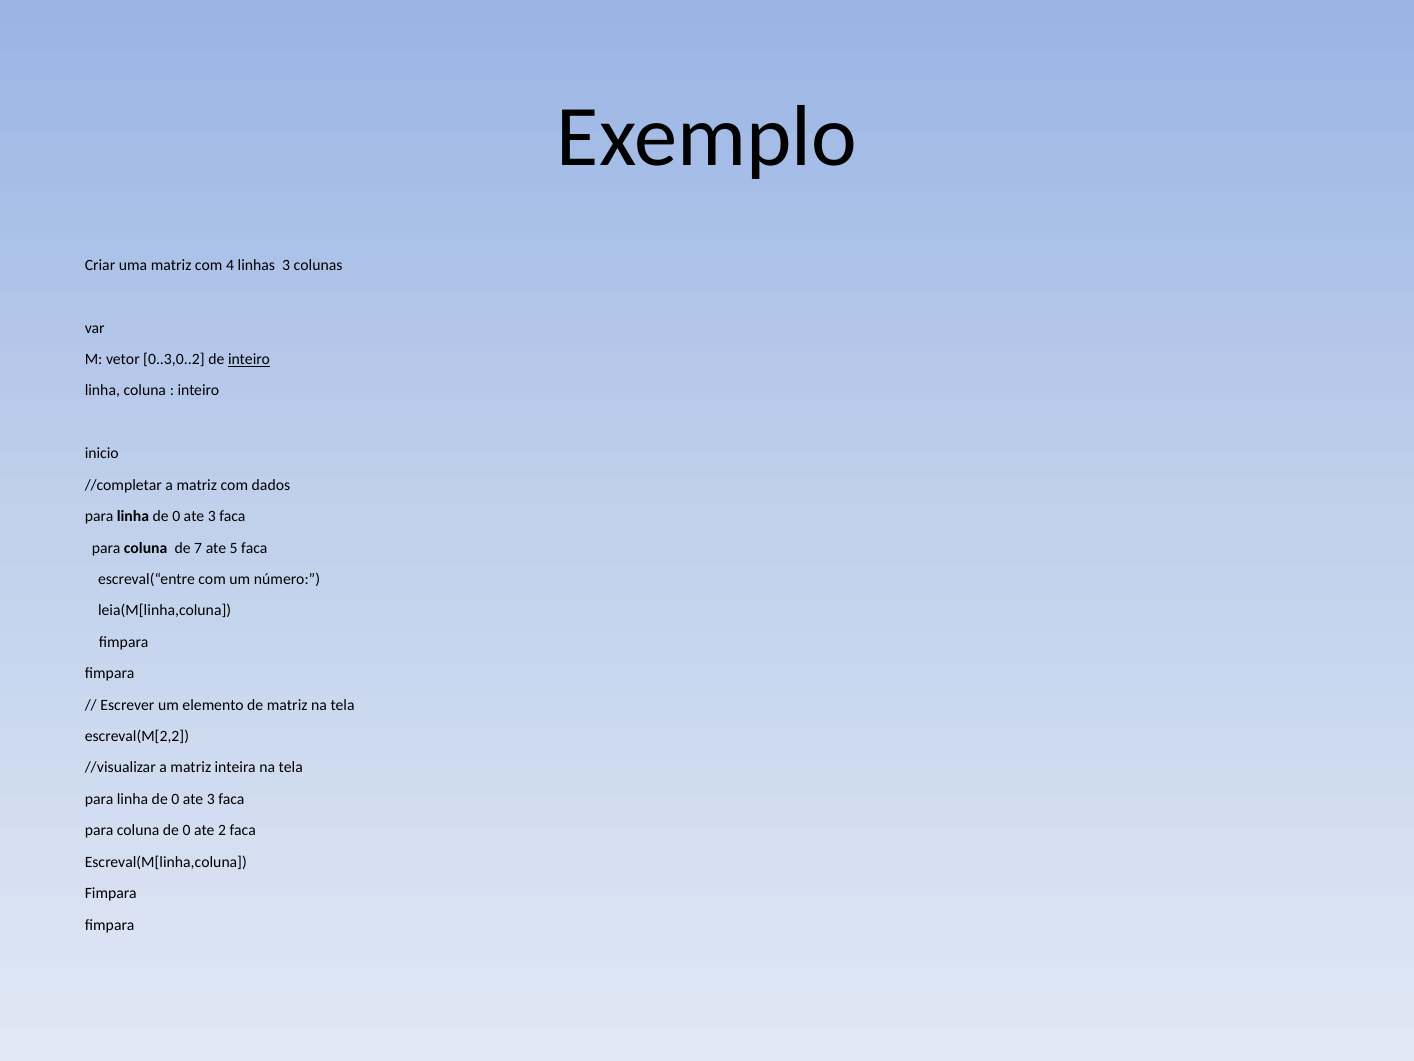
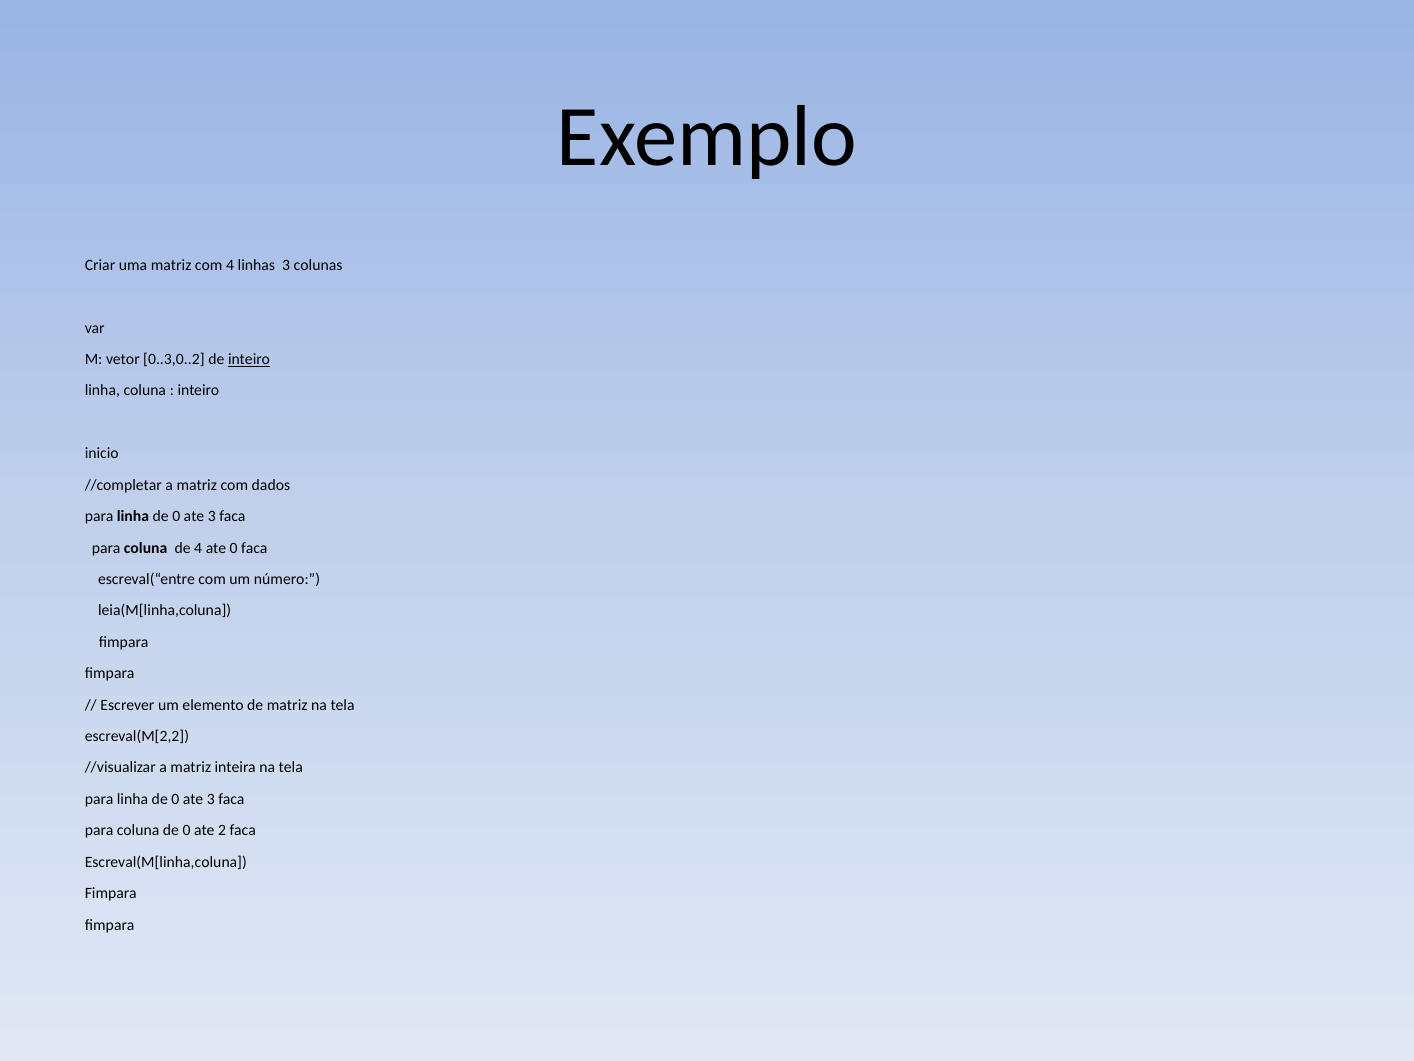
de 7: 7 -> 4
ate 5: 5 -> 0
